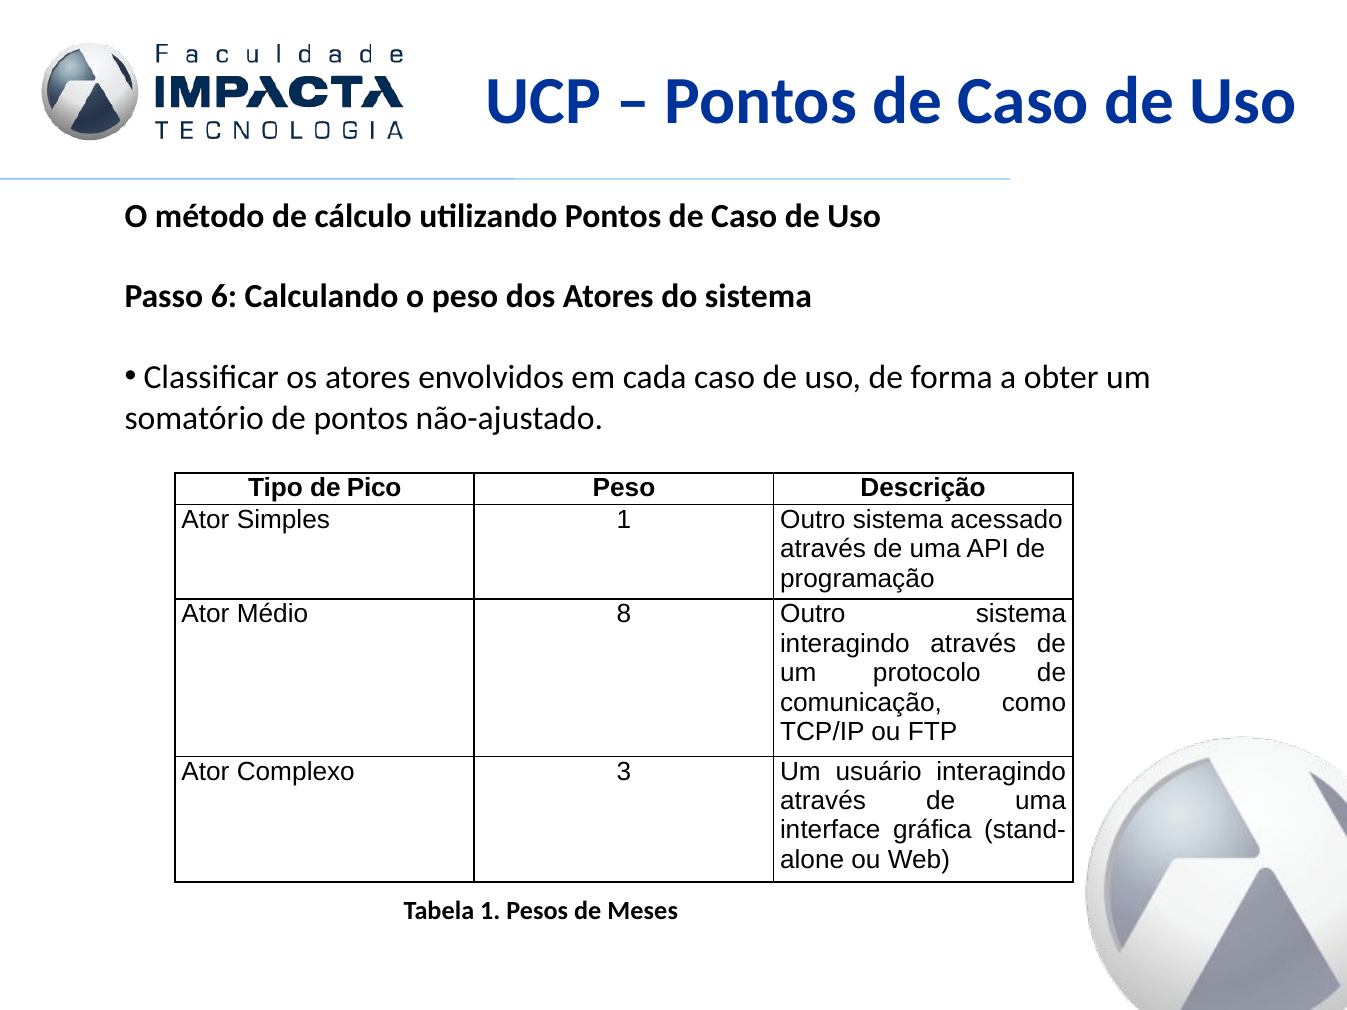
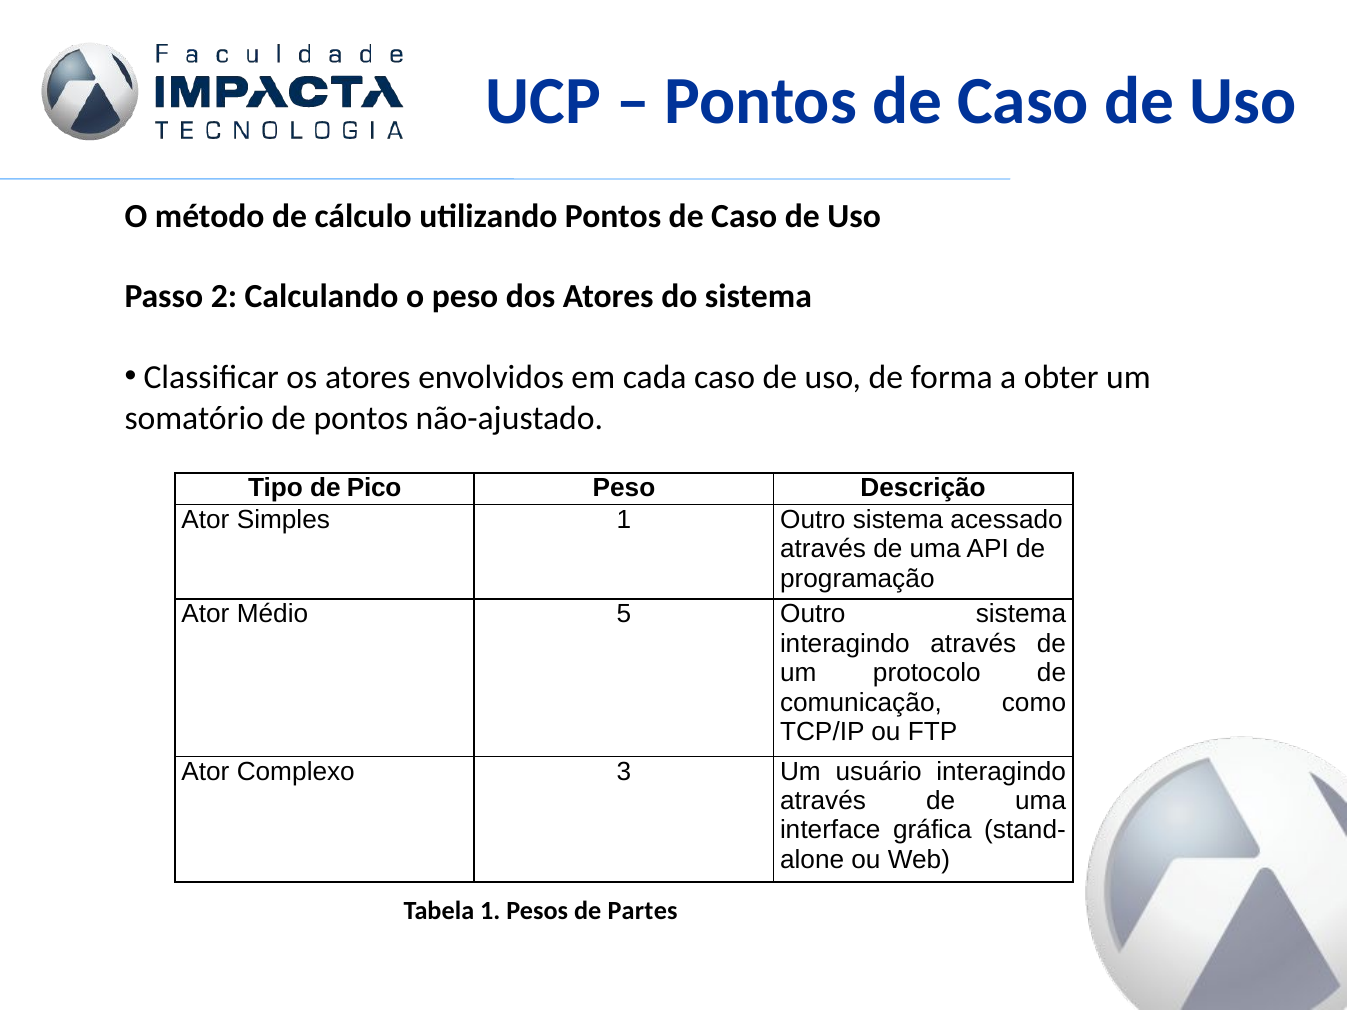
6: 6 -> 2
8: 8 -> 5
Meses: Meses -> Partes
